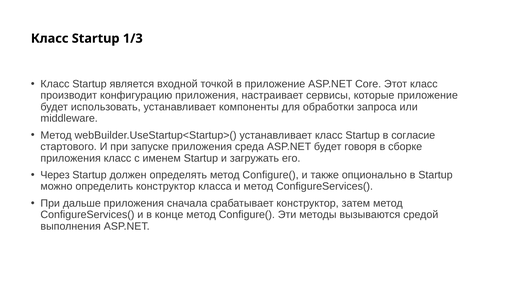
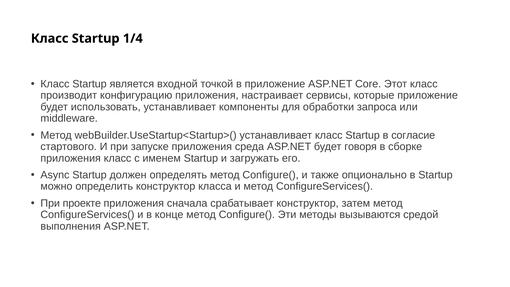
1/3: 1/3 -> 1/4
Через: Через -> Async
дальше: дальше -> проекте
